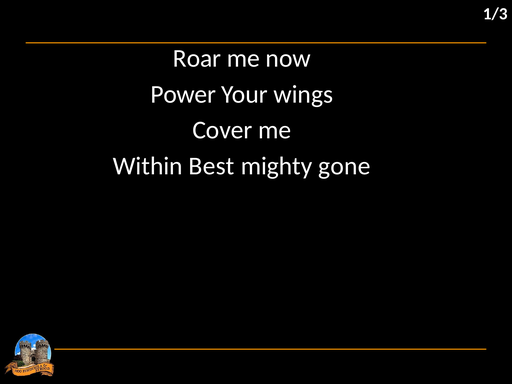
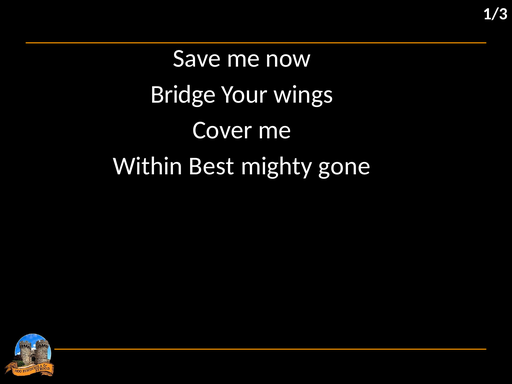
Roar: Roar -> Save
Power: Power -> Bridge
